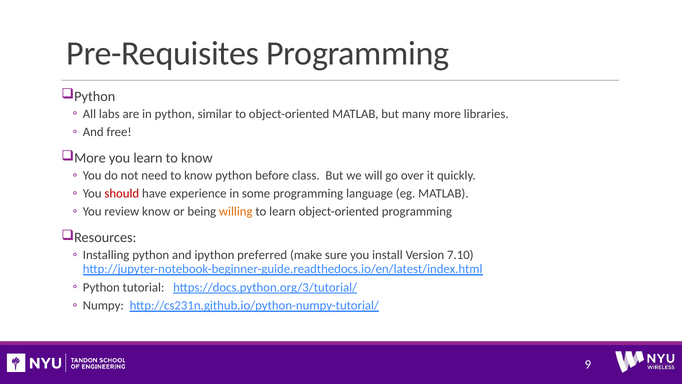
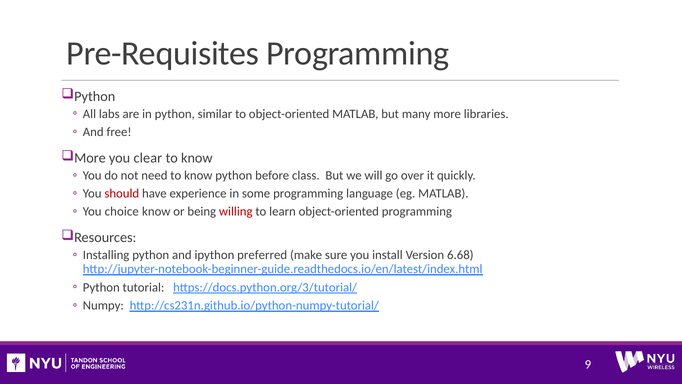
you learn: learn -> clear
review: review -> choice
willing colour: orange -> red
7.10: 7.10 -> 6.68
